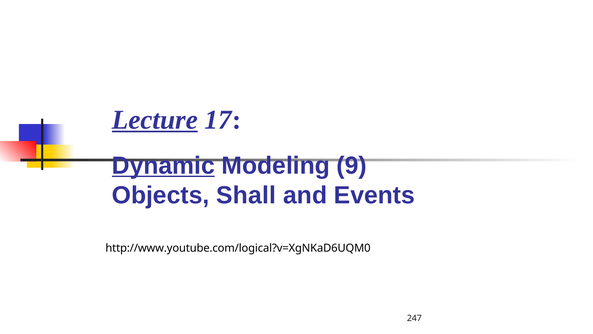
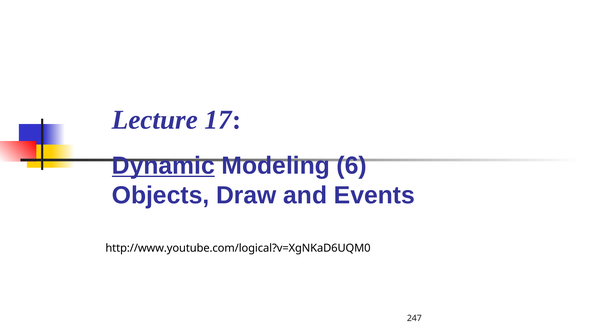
Lecture underline: present -> none
9: 9 -> 6
Shall: Shall -> Draw
